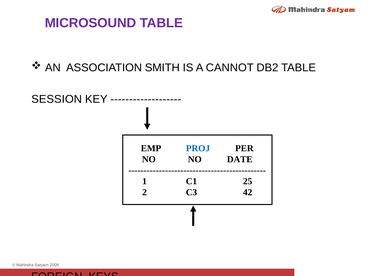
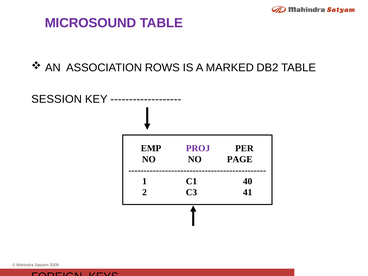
SMITH: SMITH -> ROWS
CANNOT: CANNOT -> MARKED
PROJ colour: blue -> purple
DATE: DATE -> PAGE
25: 25 -> 40
42: 42 -> 41
